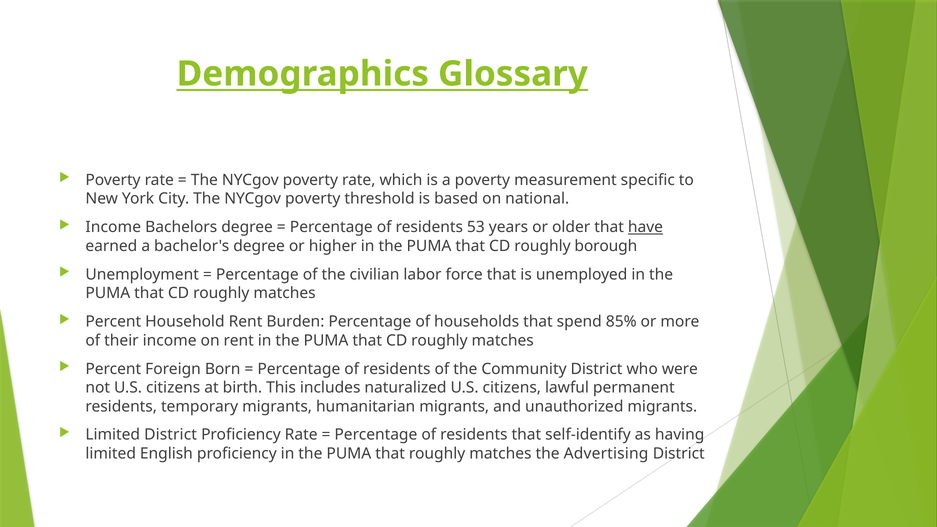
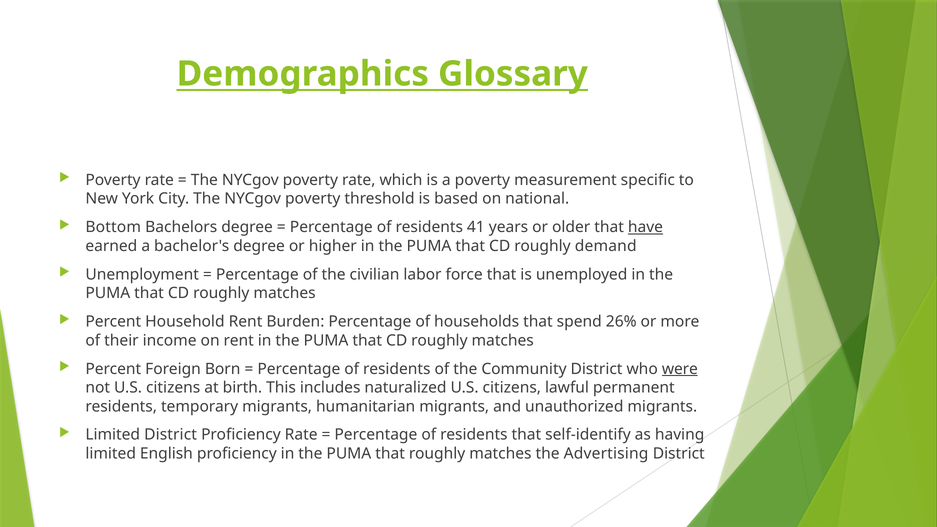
Income at (113, 227): Income -> Bottom
53: 53 -> 41
borough: borough -> demand
85%: 85% -> 26%
were underline: none -> present
